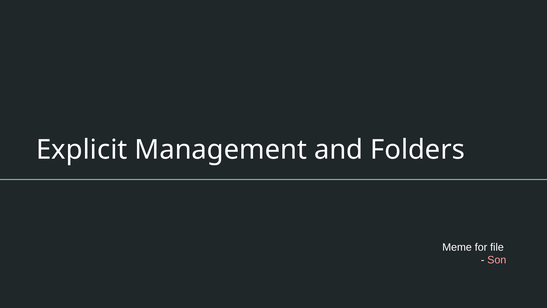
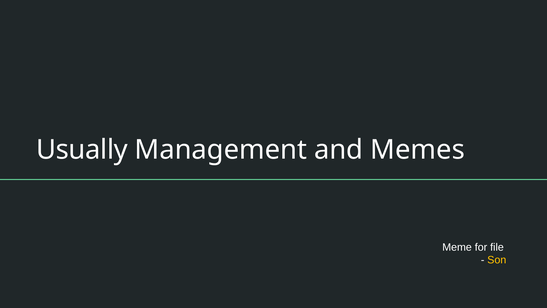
Explicit: Explicit -> Usually
Folders: Folders -> Memes
Son colour: pink -> yellow
